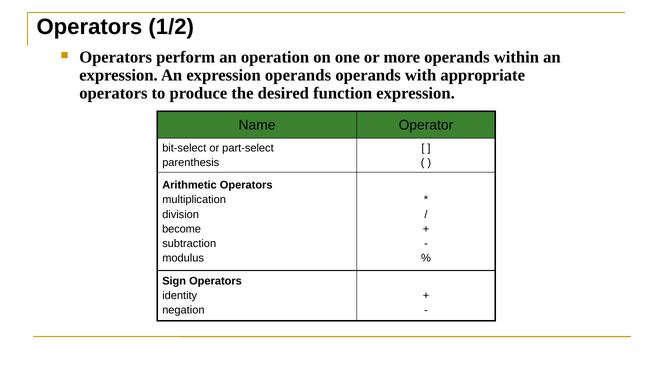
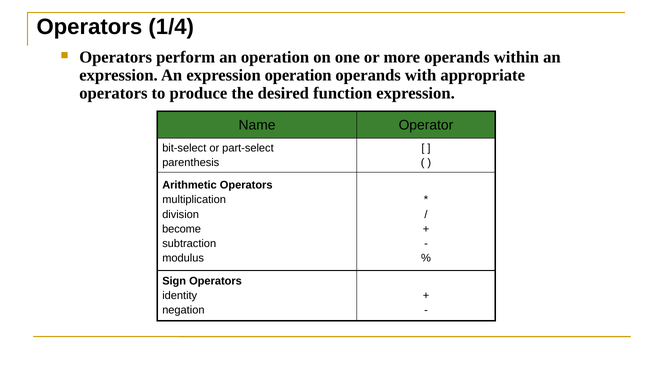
1/2: 1/2 -> 1/4
expression operands: operands -> operation
